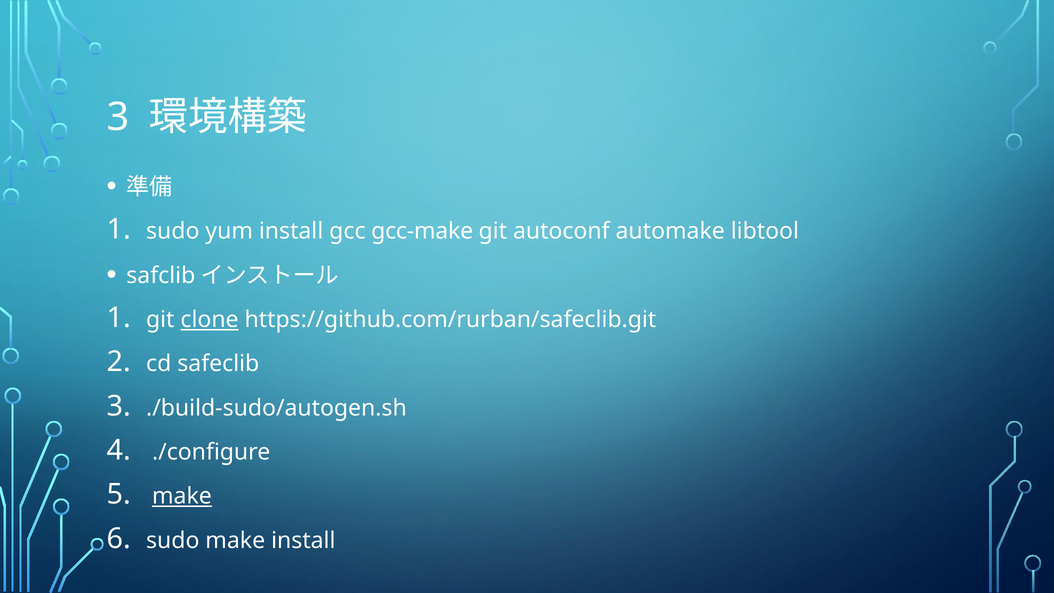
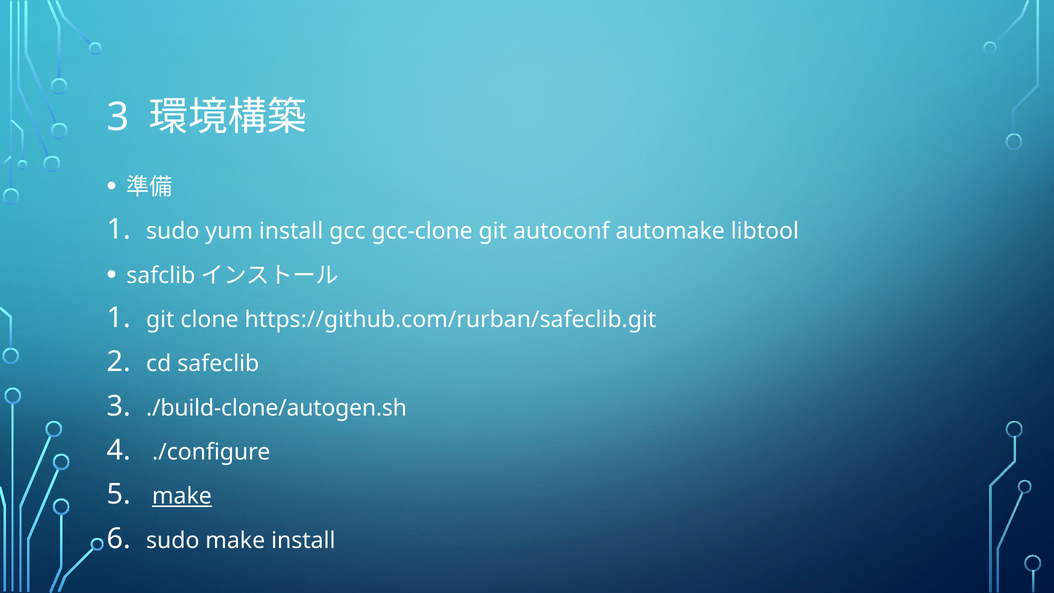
gcc-make: gcc-make -> gcc-clone
clone underline: present -> none
./build-sudo/autogen.sh: ./build-sudo/autogen.sh -> ./build-clone/autogen.sh
